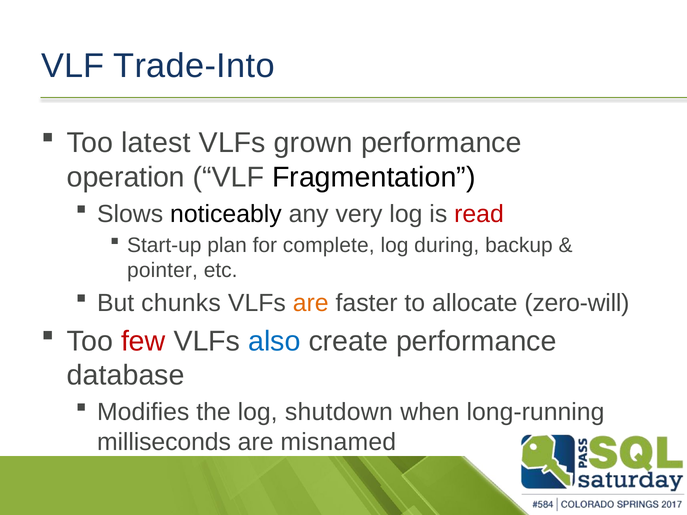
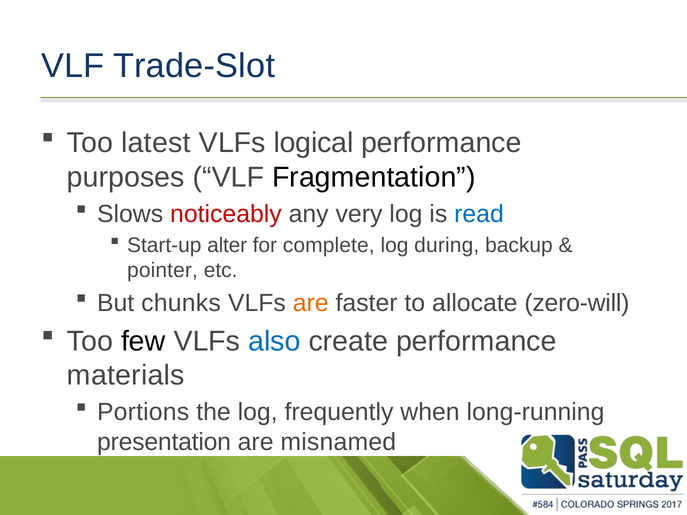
Trade-Into: Trade-Into -> Trade-Slot
grown: grown -> logical
operation: operation -> purposes
noticeably colour: black -> red
read colour: red -> blue
plan: plan -> alter
few colour: red -> black
database: database -> materials
Modifies: Modifies -> Portions
shutdown: shutdown -> frequently
milliseconds: milliseconds -> presentation
